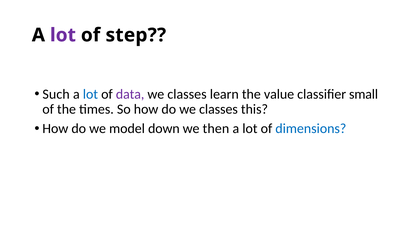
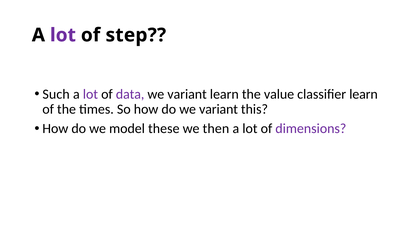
lot at (90, 94) colour: blue -> purple
classes at (187, 94): classes -> variant
classifier small: small -> learn
do we classes: classes -> variant
down: down -> these
dimensions colour: blue -> purple
